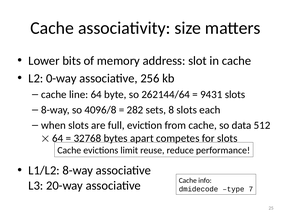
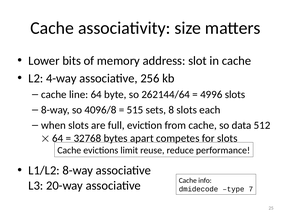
0-way: 0-way -> 4-way
9431: 9431 -> 4996
282: 282 -> 515
